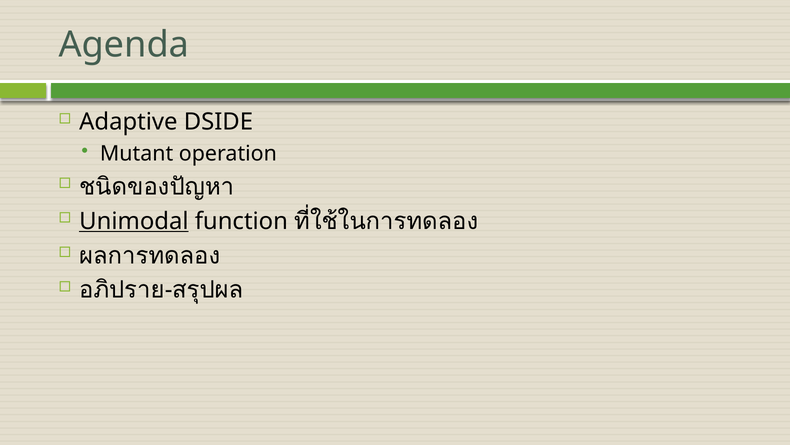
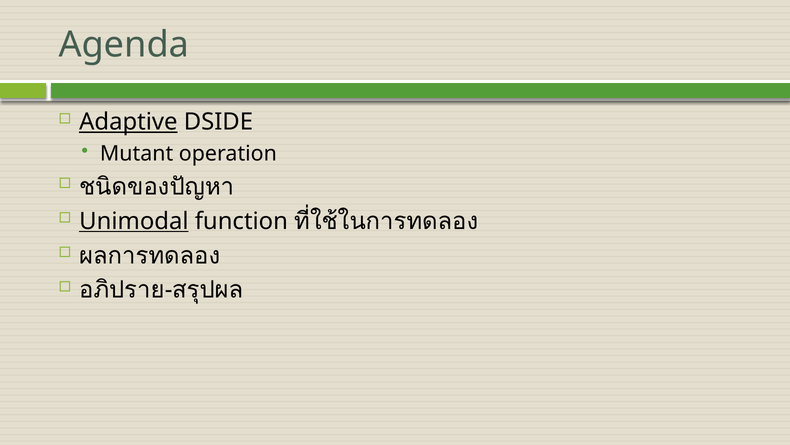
Adaptive underline: none -> present
